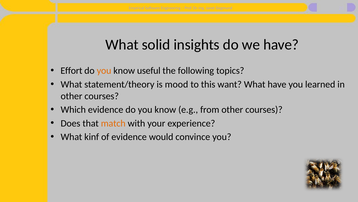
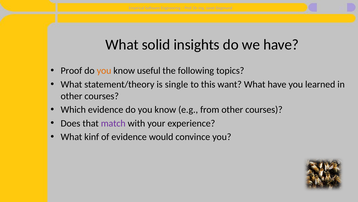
Effort: Effort -> Proof
mood: mood -> single
match colour: orange -> purple
